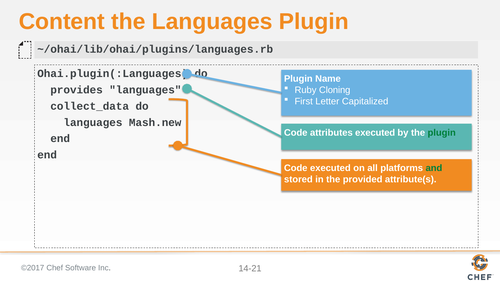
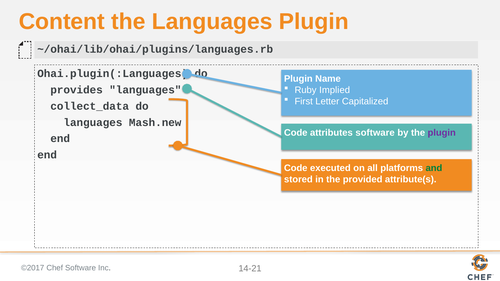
Cloning: Cloning -> Implied
attributes executed: executed -> software
plugin at (442, 133) colour: green -> purple
